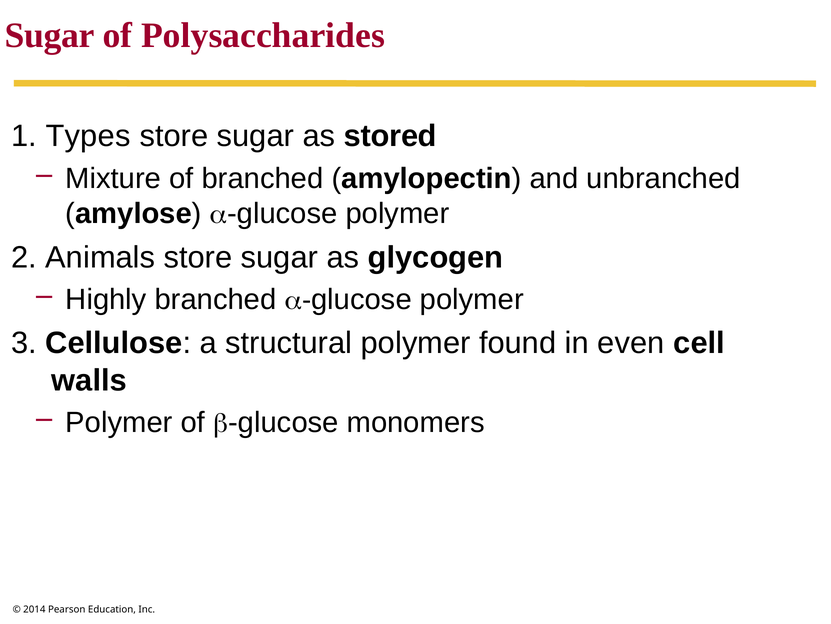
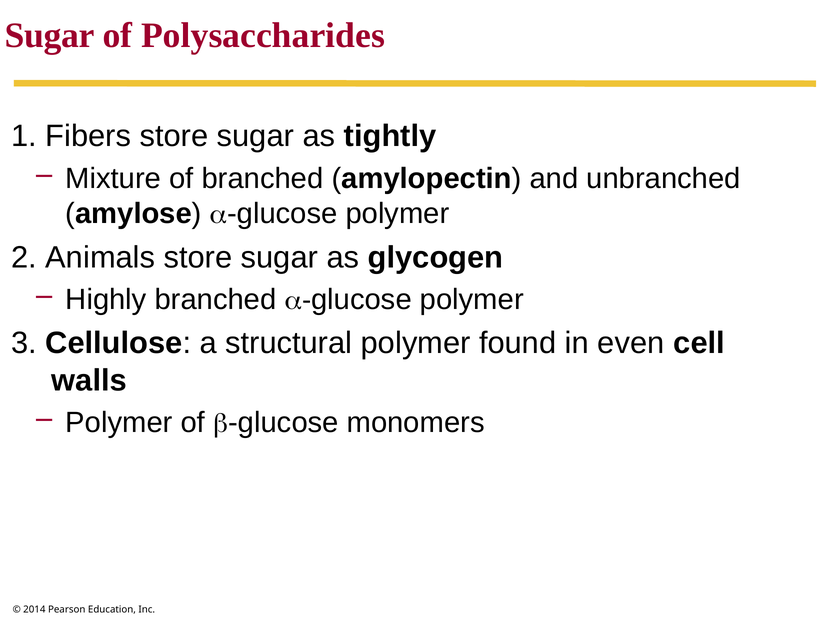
Types: Types -> Fibers
stored: stored -> tightly
